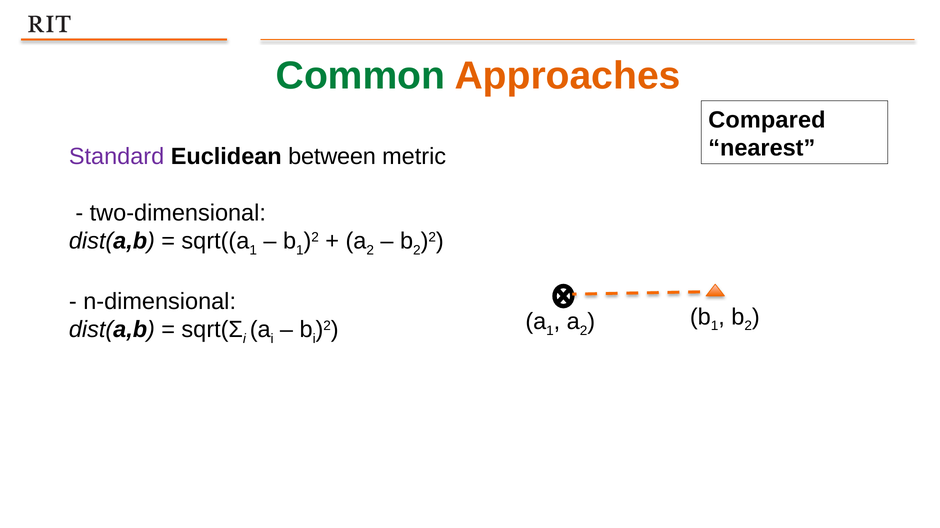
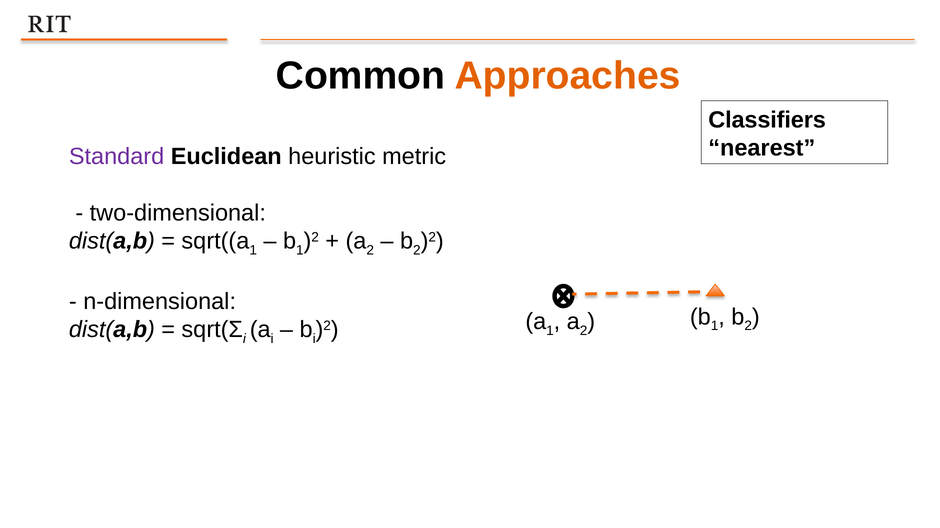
Common colour: green -> black
Compared: Compared -> Classifiers
between: between -> heuristic
